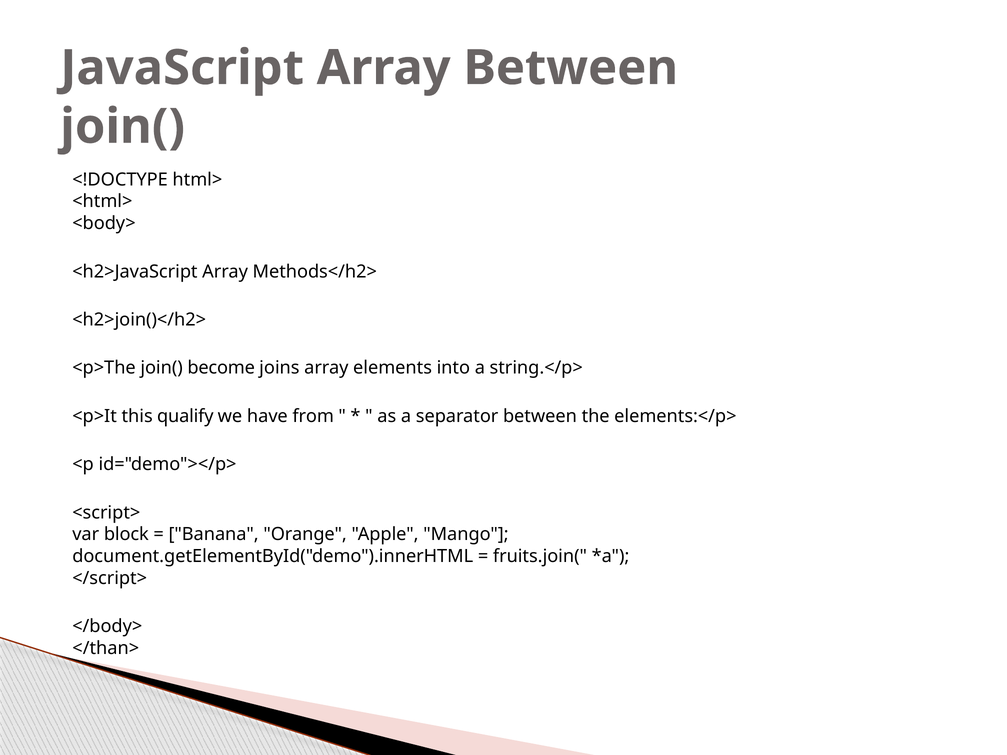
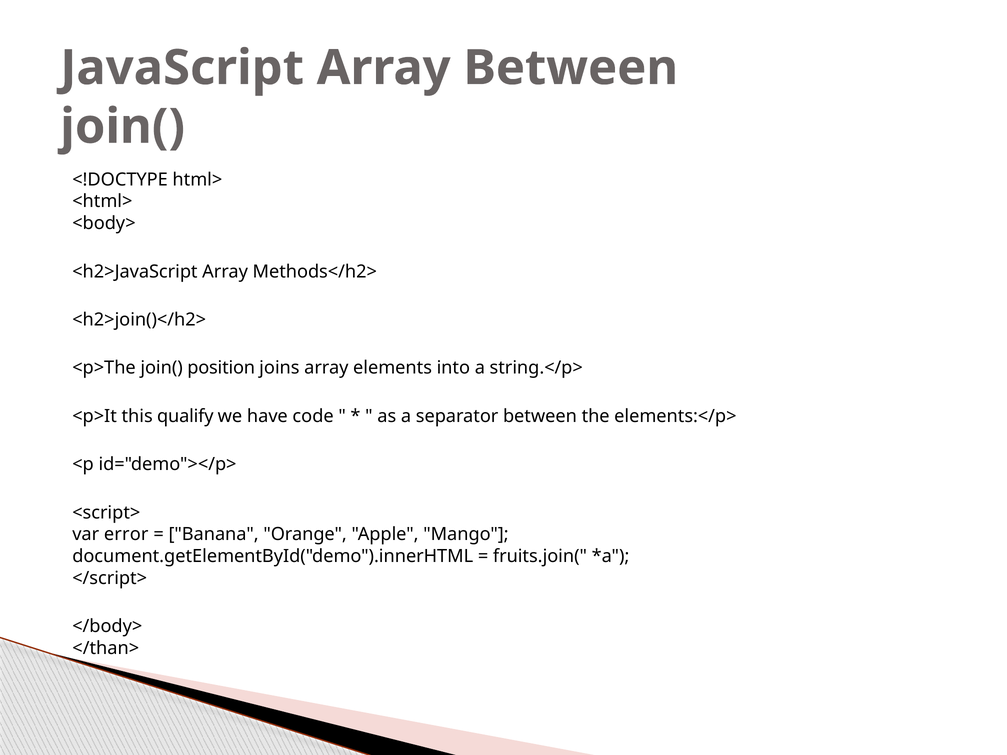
become: become -> position
from: from -> code
block: block -> error
